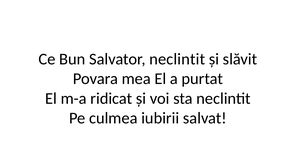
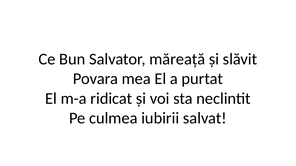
Salvator neclintit: neclintit -> măreață
